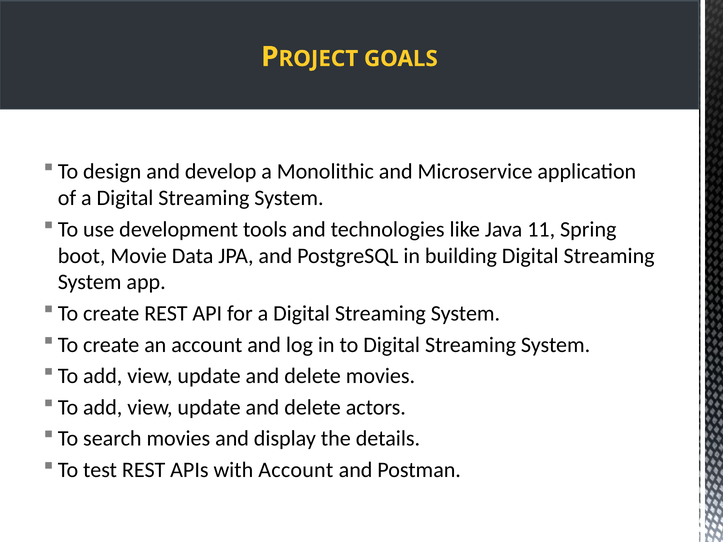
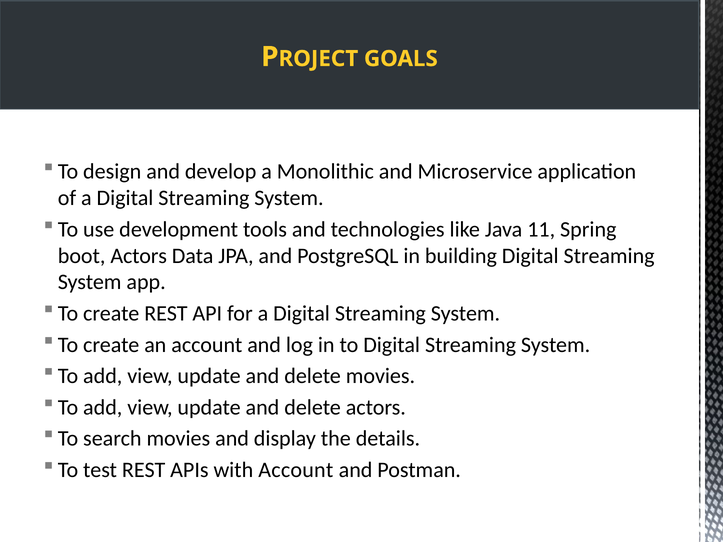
boot Movie: Movie -> Actors
